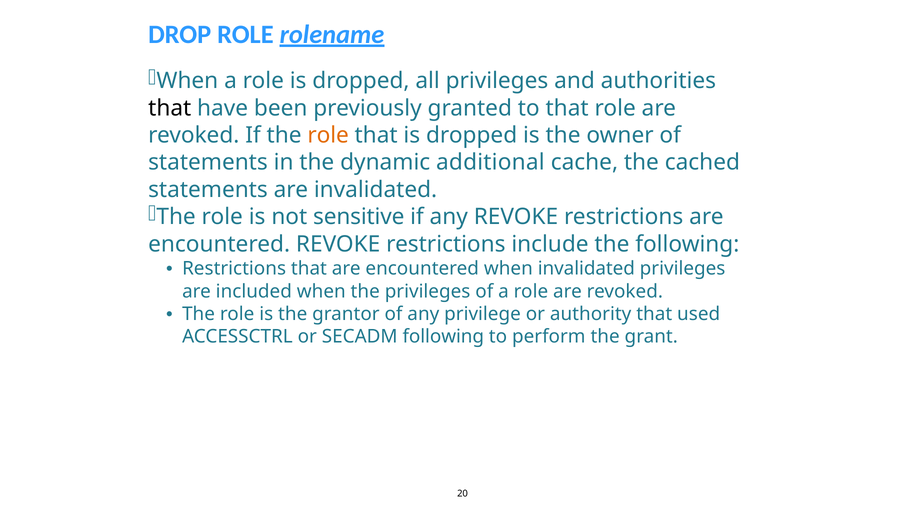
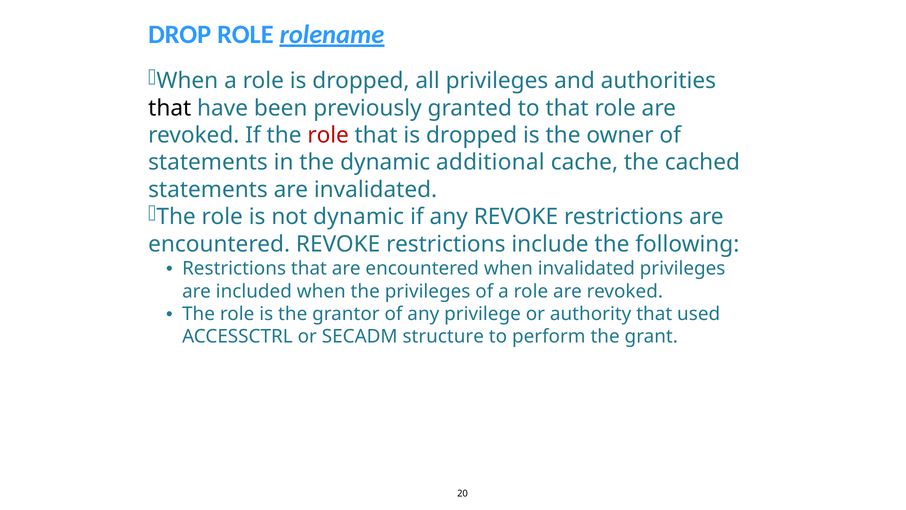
role at (328, 135) colour: orange -> red
not sensitive: sensitive -> dynamic
SECADM following: following -> structure
